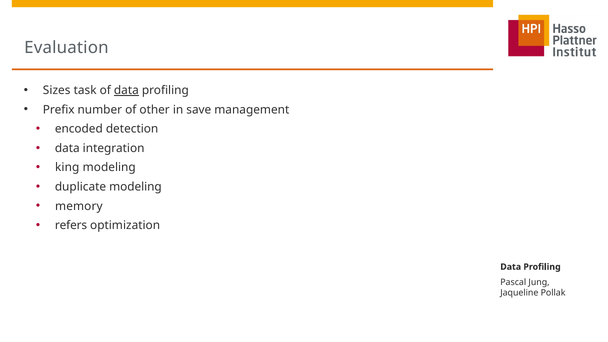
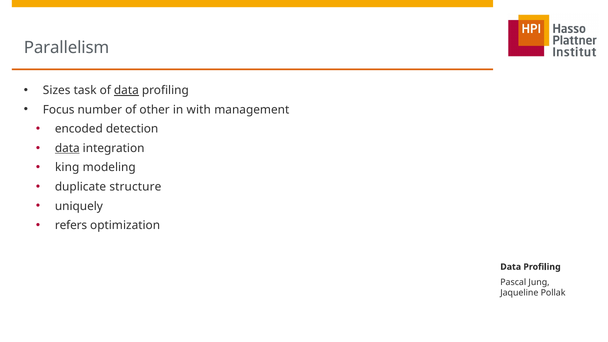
Evaluation: Evaluation -> Parallelism
Prefix: Prefix -> Focus
save: save -> with
data at (67, 148) underline: none -> present
duplicate modeling: modeling -> structure
memory: memory -> uniquely
